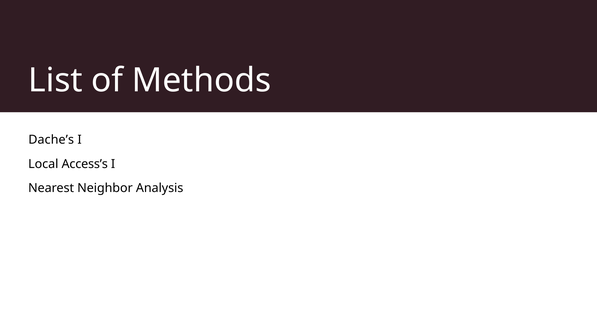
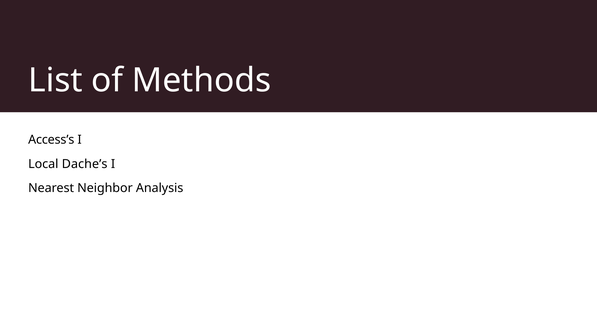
Dache’s: Dache’s -> Access’s
Access’s: Access’s -> Dache’s
